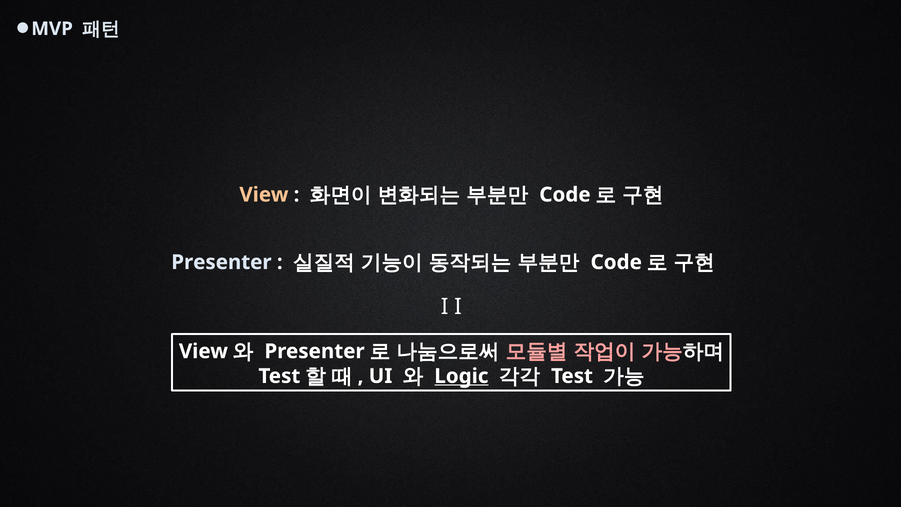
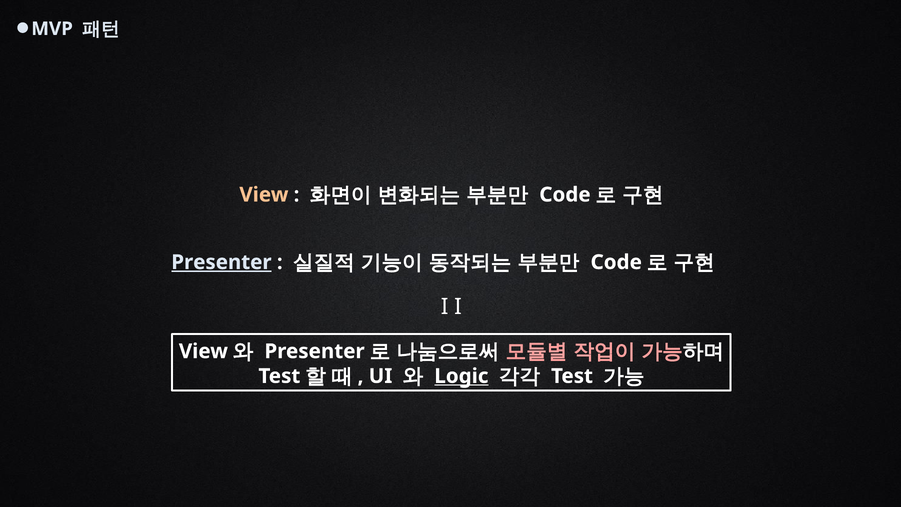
Presenter at (221, 262) underline: none -> present
